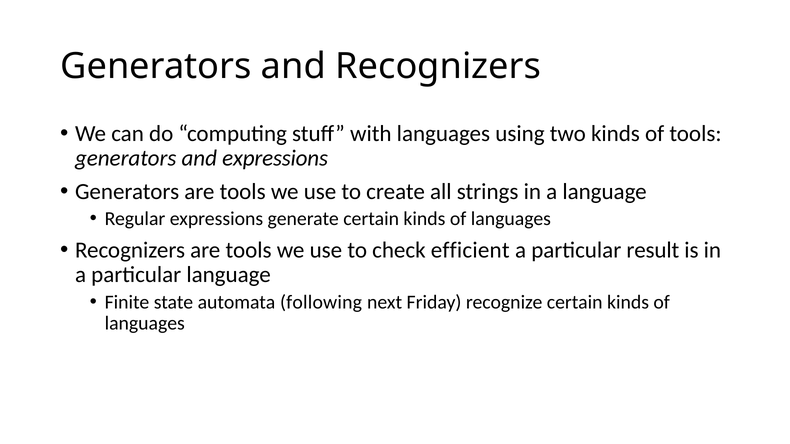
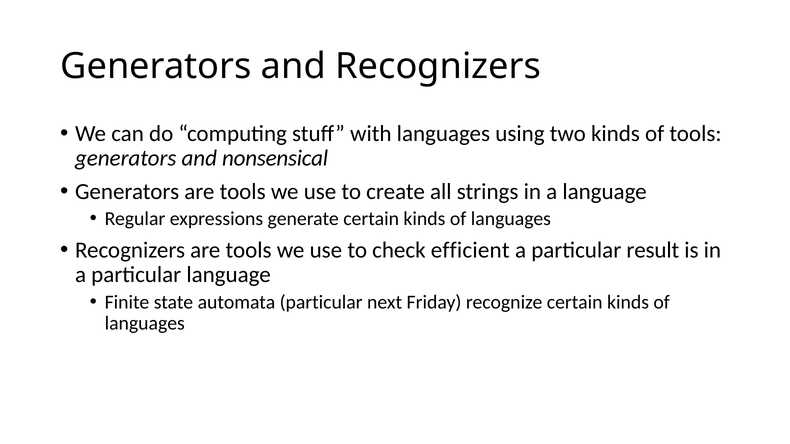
and expressions: expressions -> nonsensical
automata following: following -> particular
